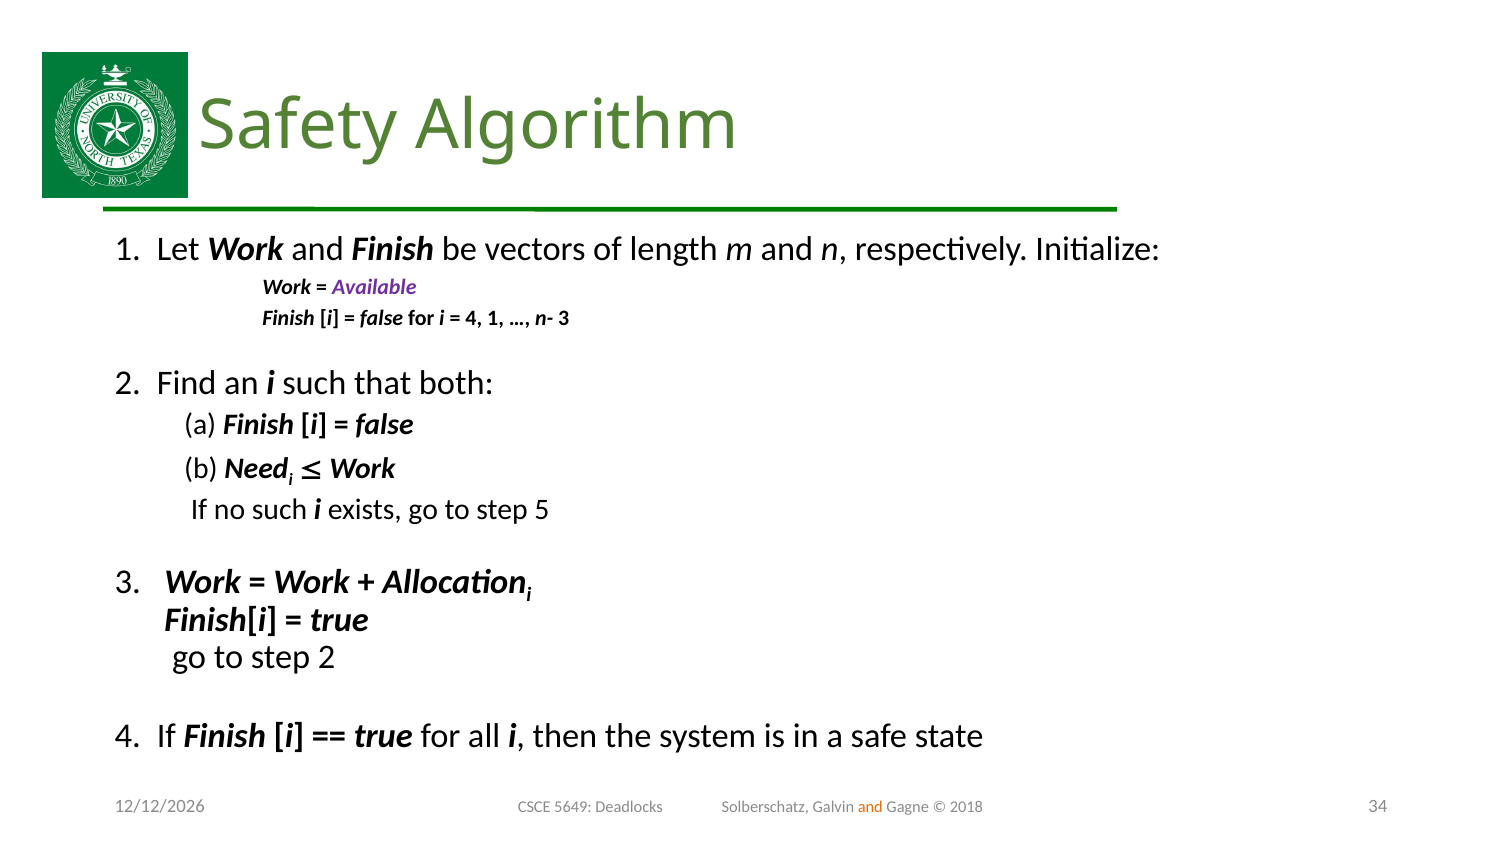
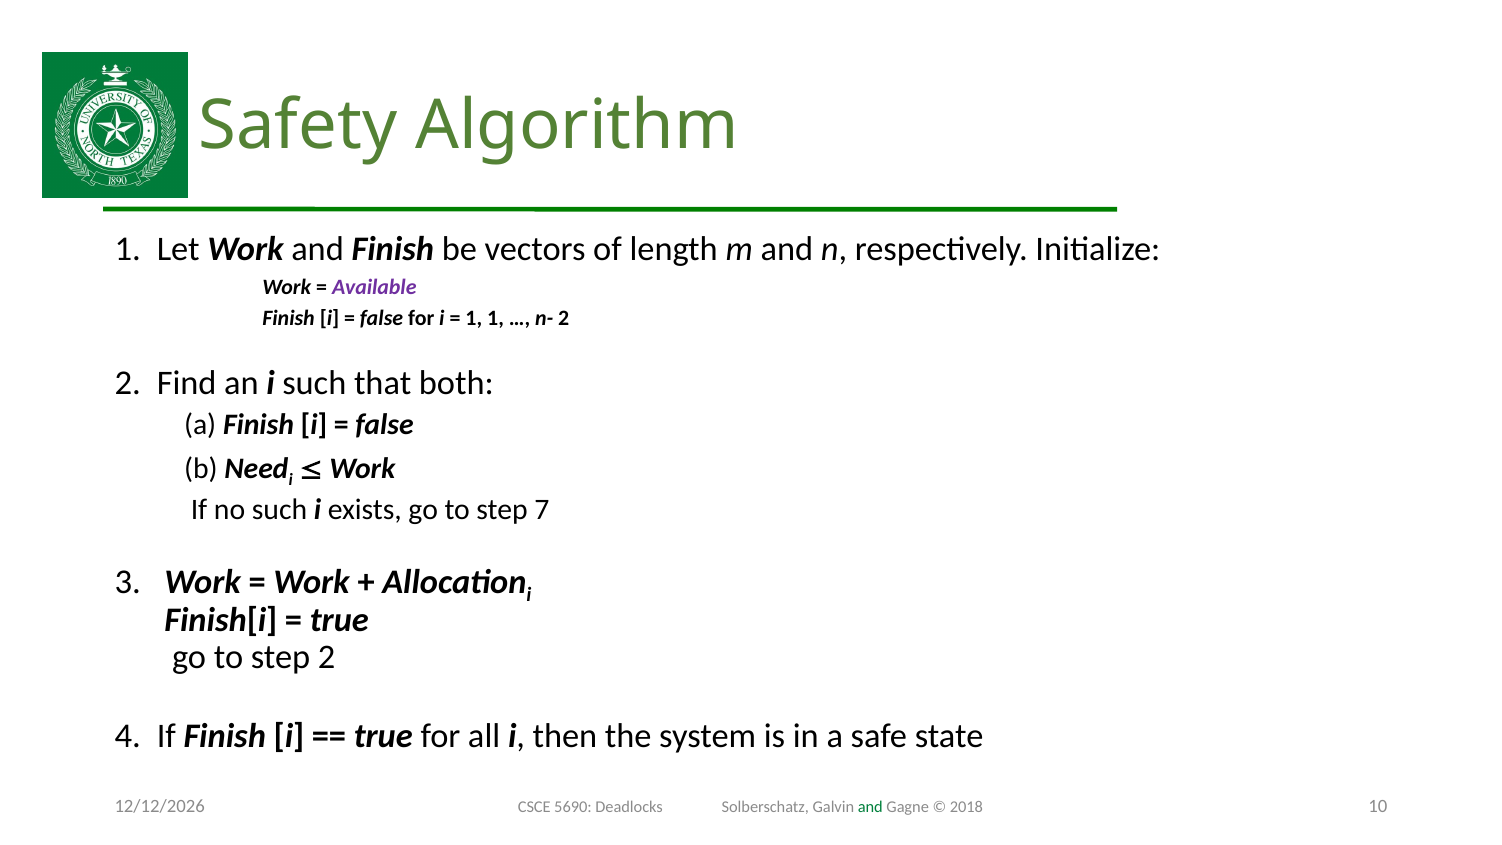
4 at (474, 319): 4 -> 1
n- 3: 3 -> 2
5: 5 -> 7
5649: 5649 -> 5690
and at (870, 807) colour: orange -> green
34: 34 -> 10
